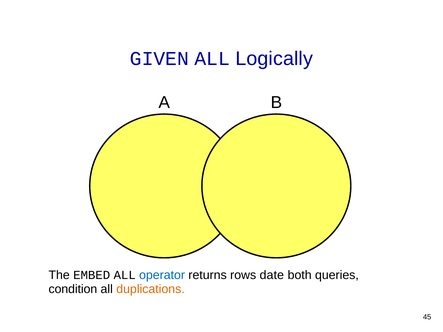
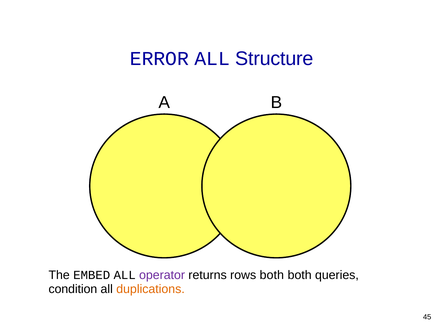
GIVEN: GIVEN -> ERROR
Logically: Logically -> Structure
operator colour: blue -> purple
rows date: date -> both
